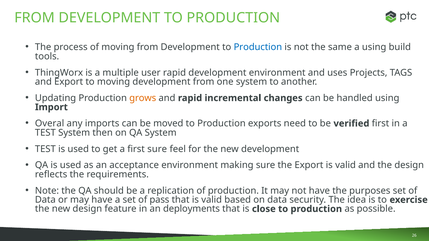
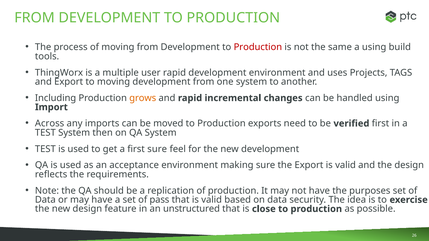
Production at (258, 47) colour: blue -> red
Updating: Updating -> Including
Overal: Overal -> Across
deployments: deployments -> unstructured
